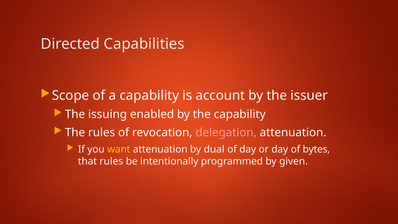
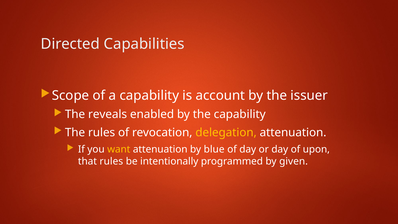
issuing: issuing -> reveals
delegation colour: pink -> yellow
dual: dual -> blue
bytes: bytes -> upon
